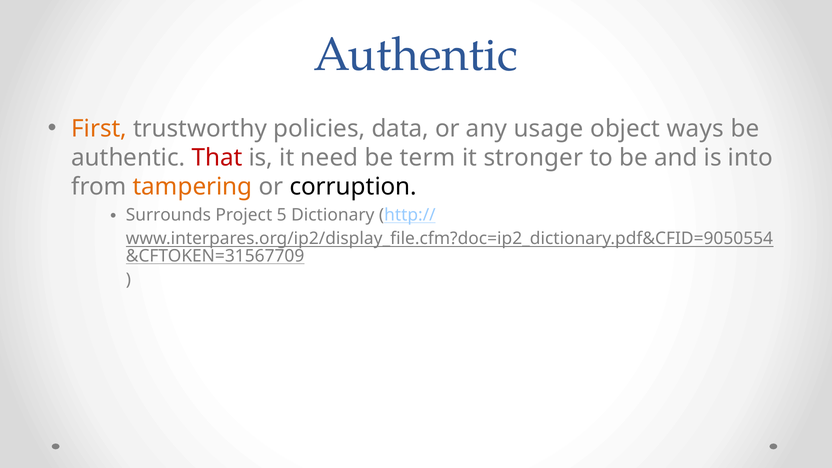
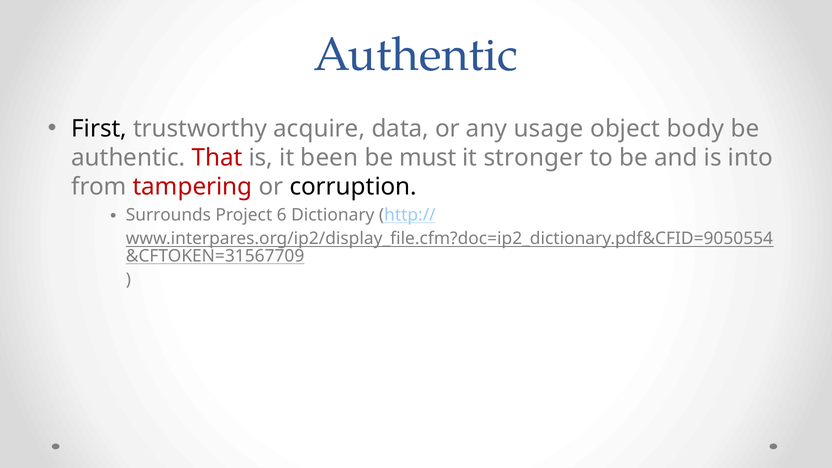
First colour: orange -> black
policies: policies -> acquire
ways: ways -> body
need: need -> been
term: term -> must
tampering colour: orange -> red
5: 5 -> 6
